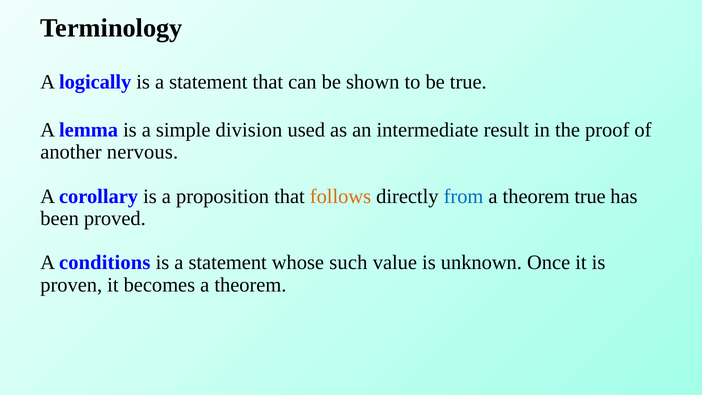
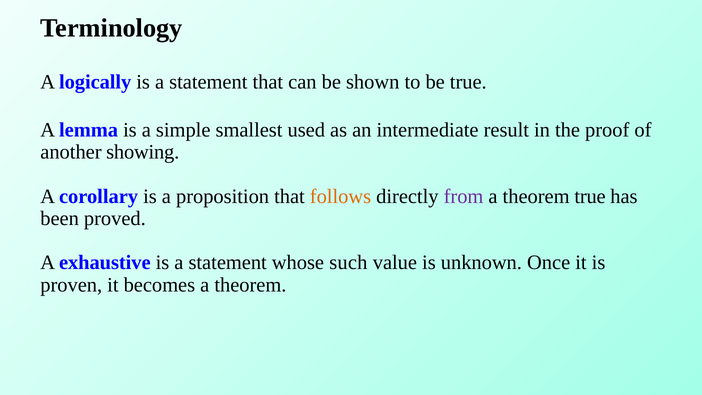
division: division -> smallest
nervous: nervous -> showing
from colour: blue -> purple
conditions: conditions -> exhaustive
